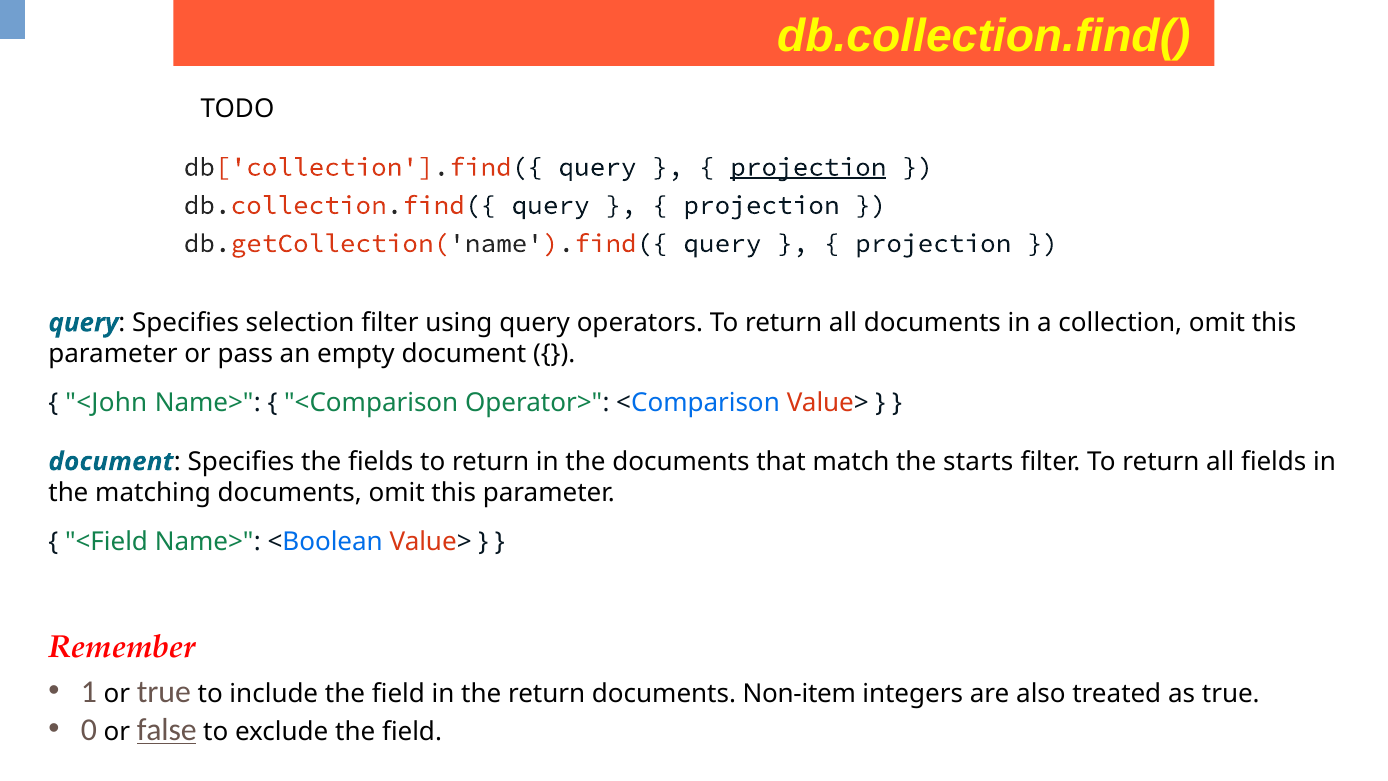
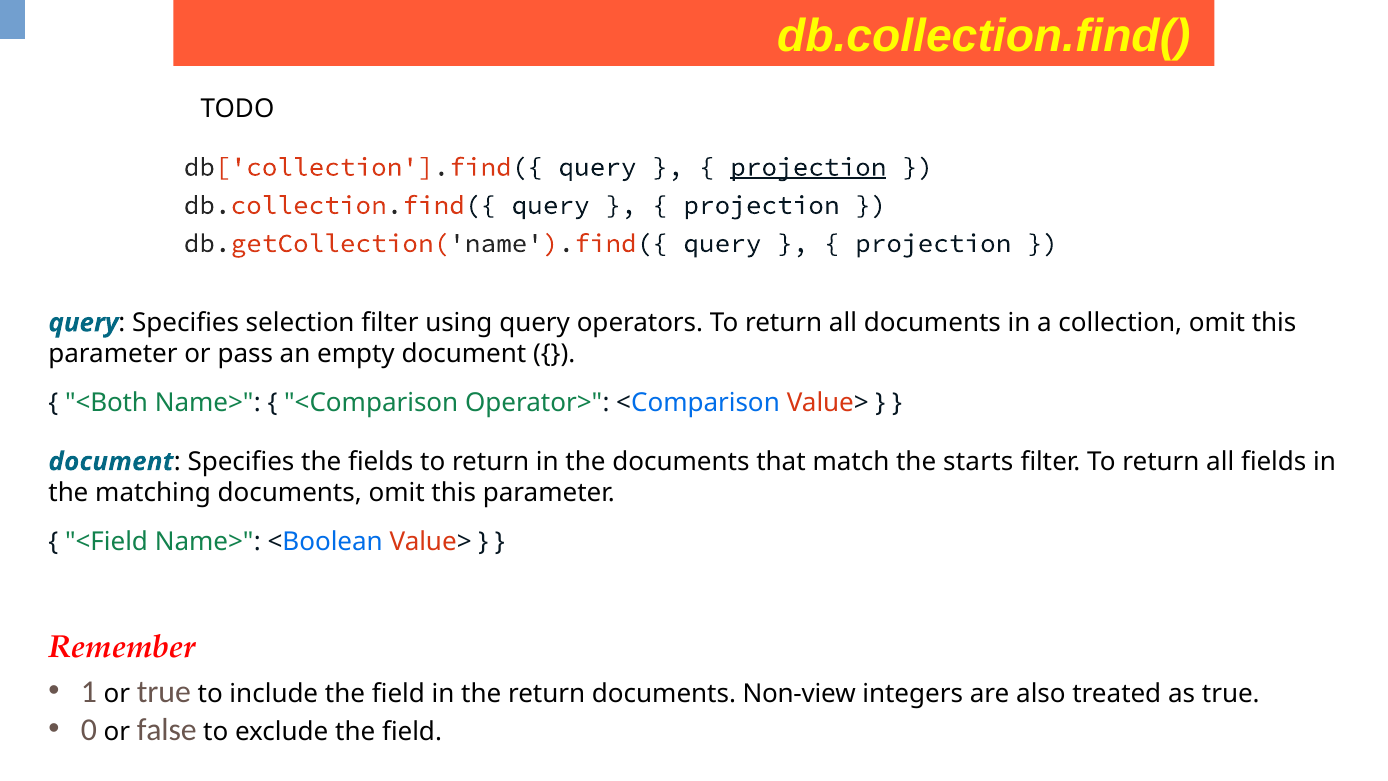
<John: <John -> <Both
Non-item: Non-item -> Non-view
false underline: present -> none
